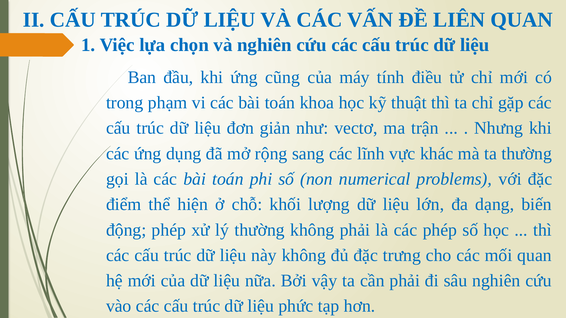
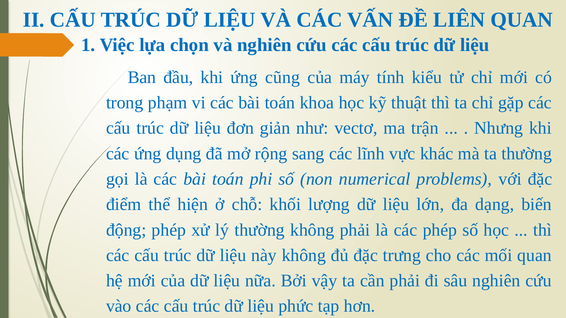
điều: điều -> kiểu
